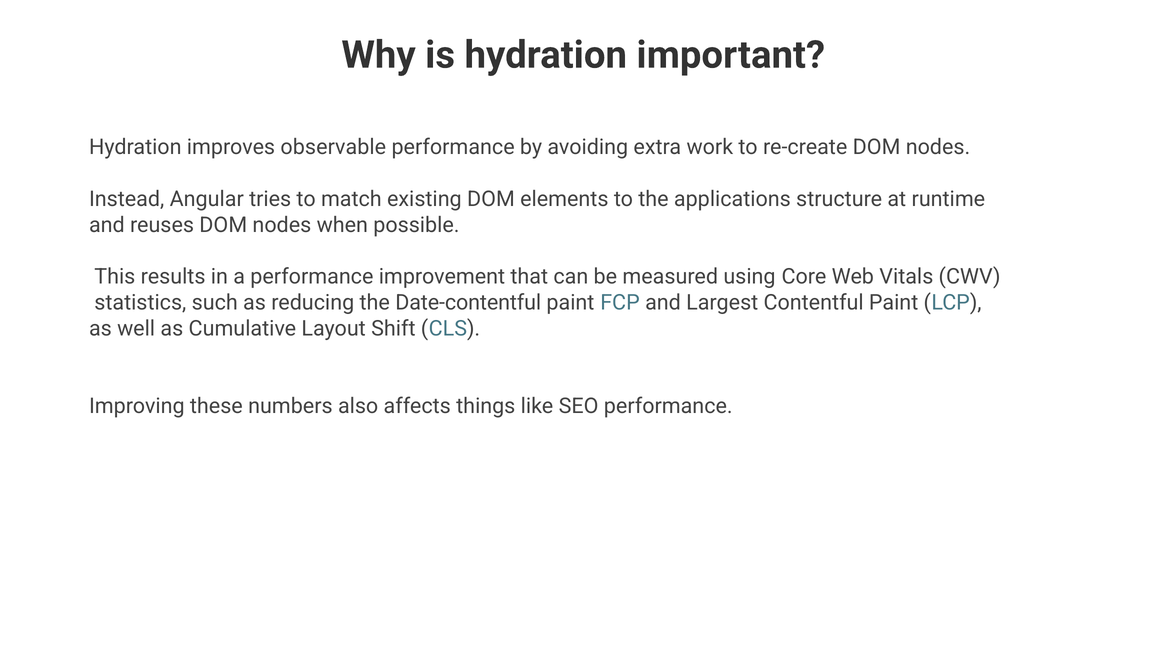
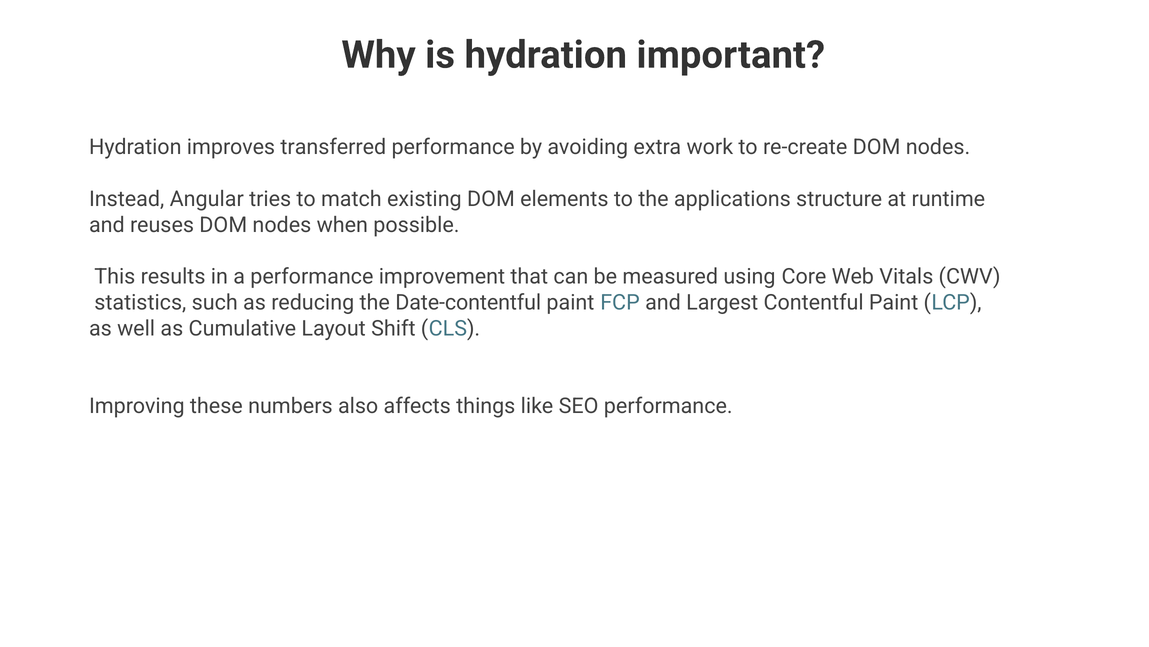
observable: observable -> transferred
